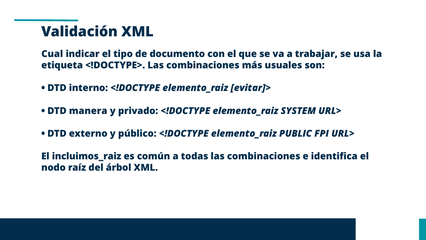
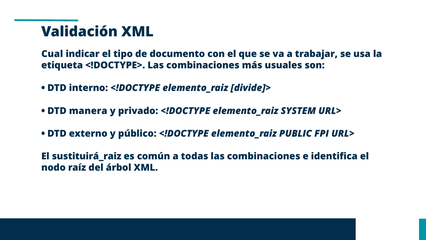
evitar]>: evitar]> -> divide]>
incluimos_raiz: incluimos_raiz -> sustituirá_raiz
